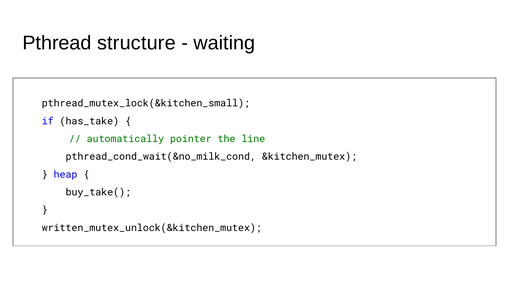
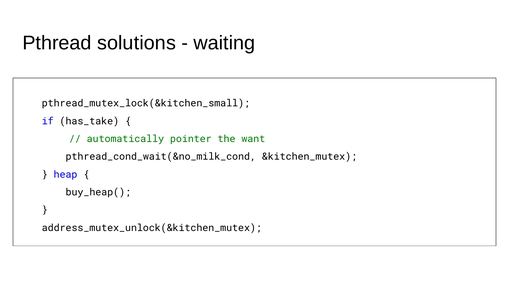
structure: structure -> solutions
line: line -> want
buy_take(: buy_take( -> buy_heap(
written_mutex_unlock(&kitchen_mutex: written_mutex_unlock(&kitchen_mutex -> address_mutex_unlock(&kitchen_mutex
